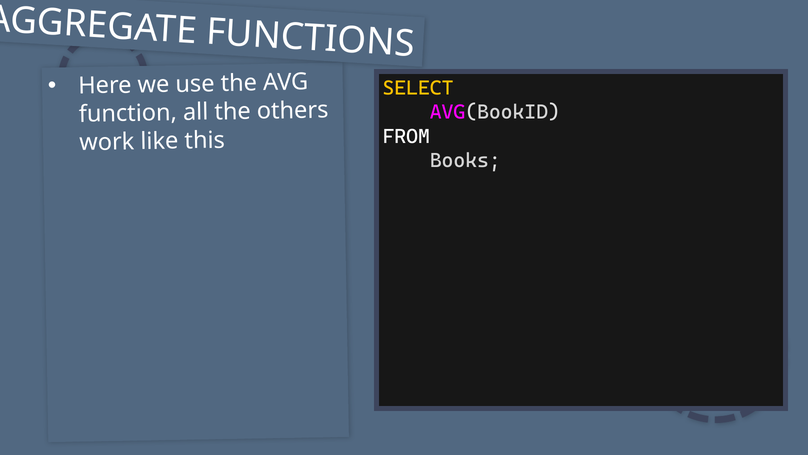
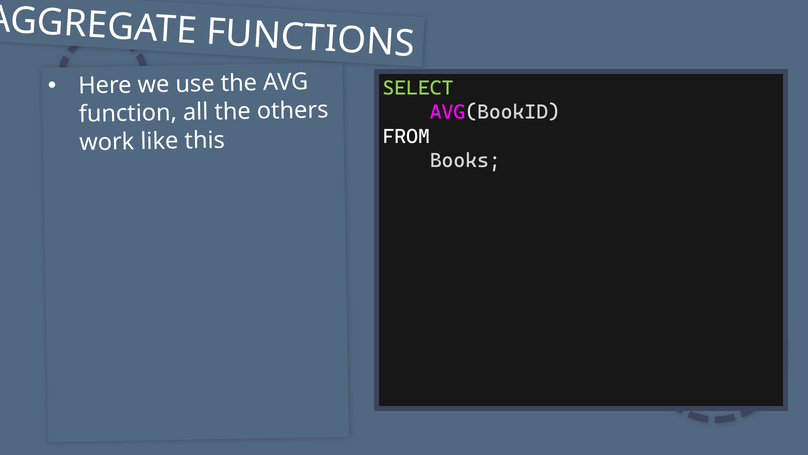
SELECT colour: yellow -> light green
